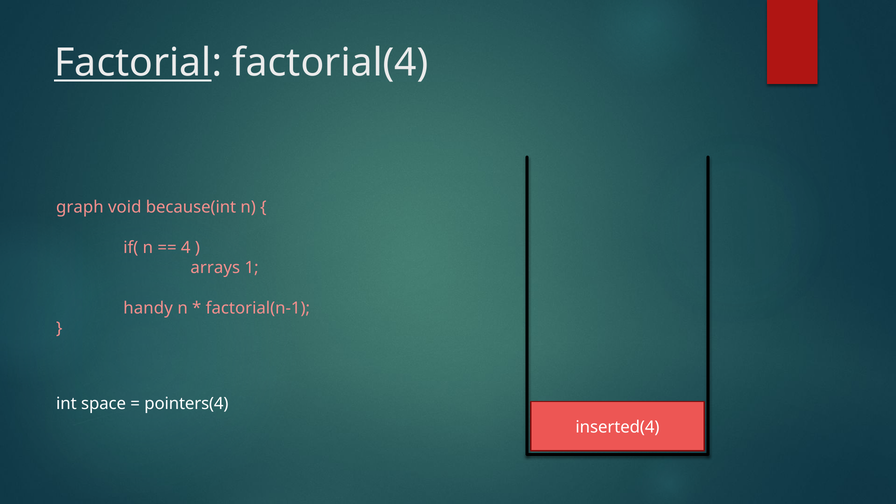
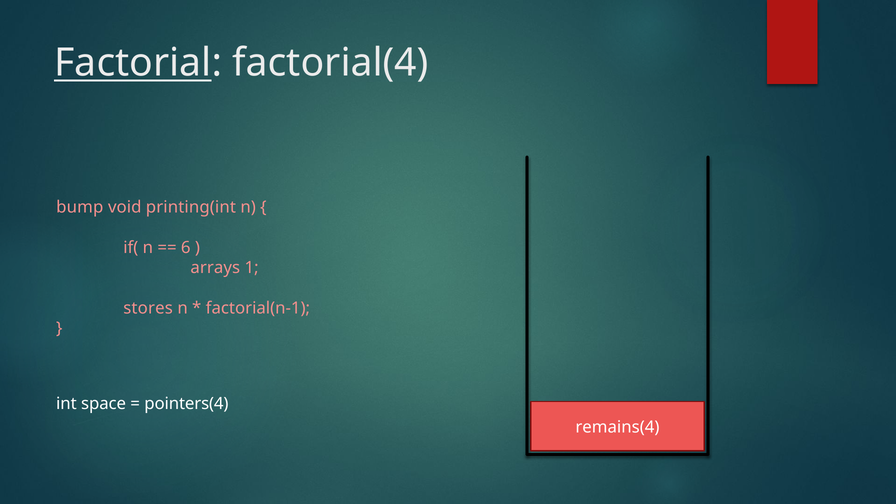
graph: graph -> bump
because(int: because(int -> printing(int
4: 4 -> 6
handy: handy -> stores
inserted(4: inserted(4 -> remains(4
